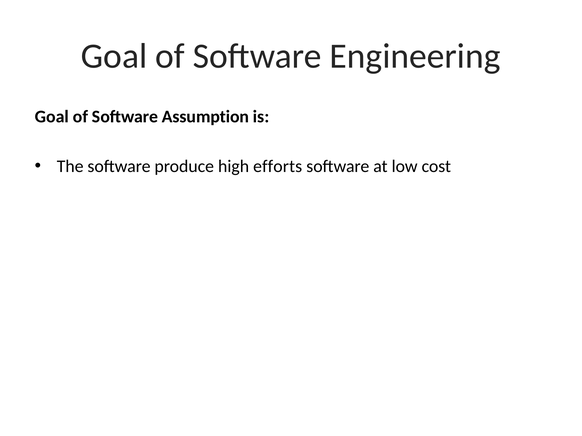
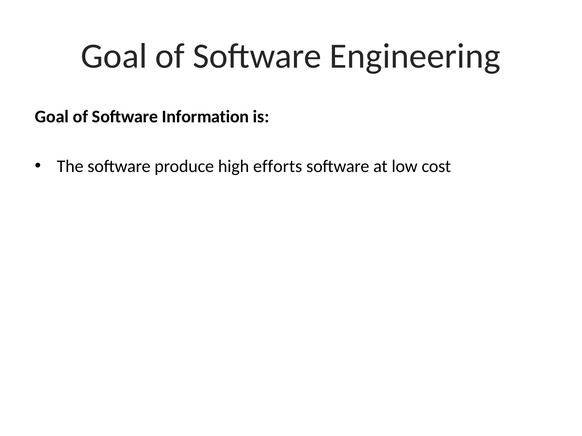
Assumption: Assumption -> Information
